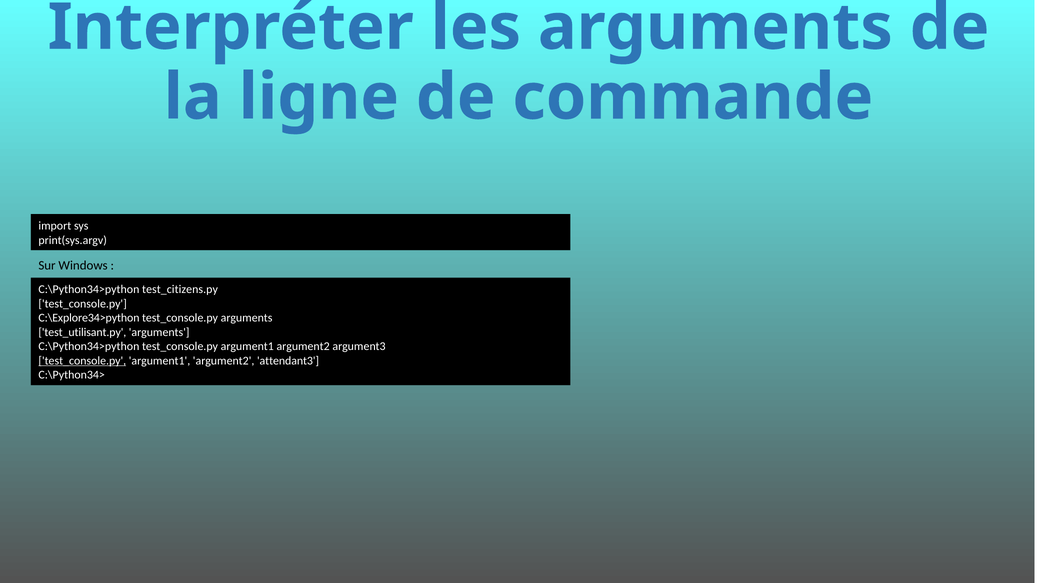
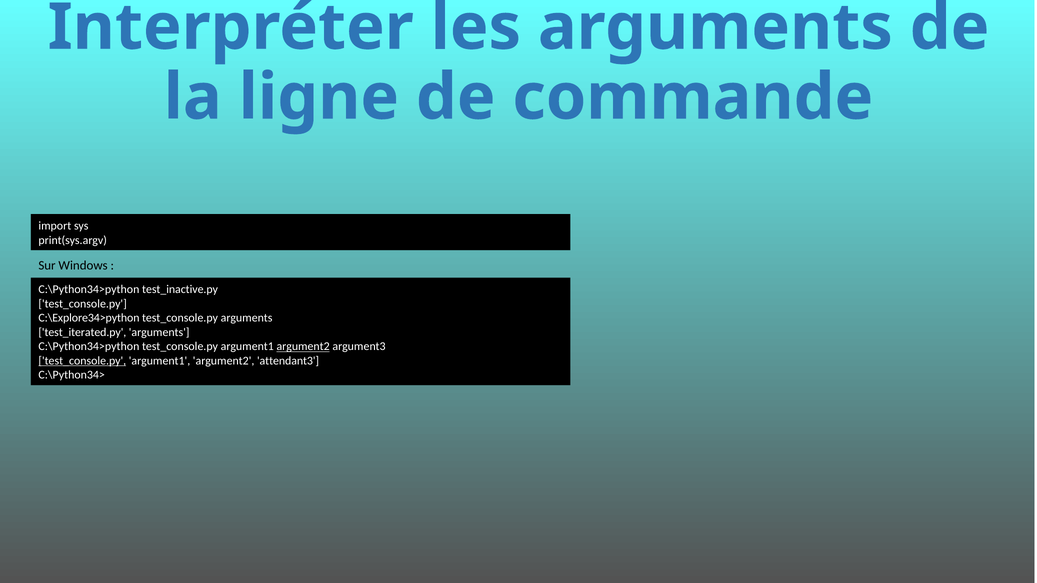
test_citizens.py: test_citizens.py -> test_inactive.py
test_utilisant.py: test_utilisant.py -> test_iterated.py
argument2 at (303, 347) underline: none -> present
